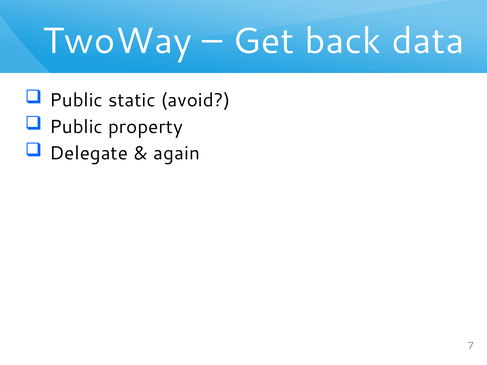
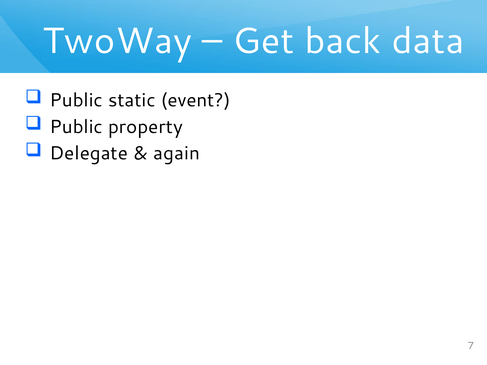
avoid: avoid -> event
